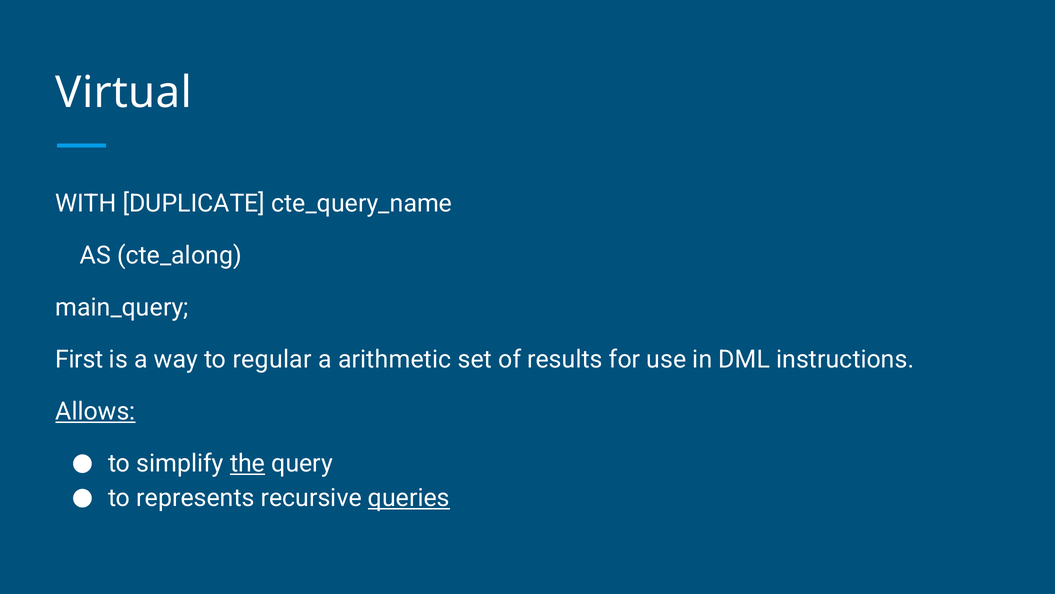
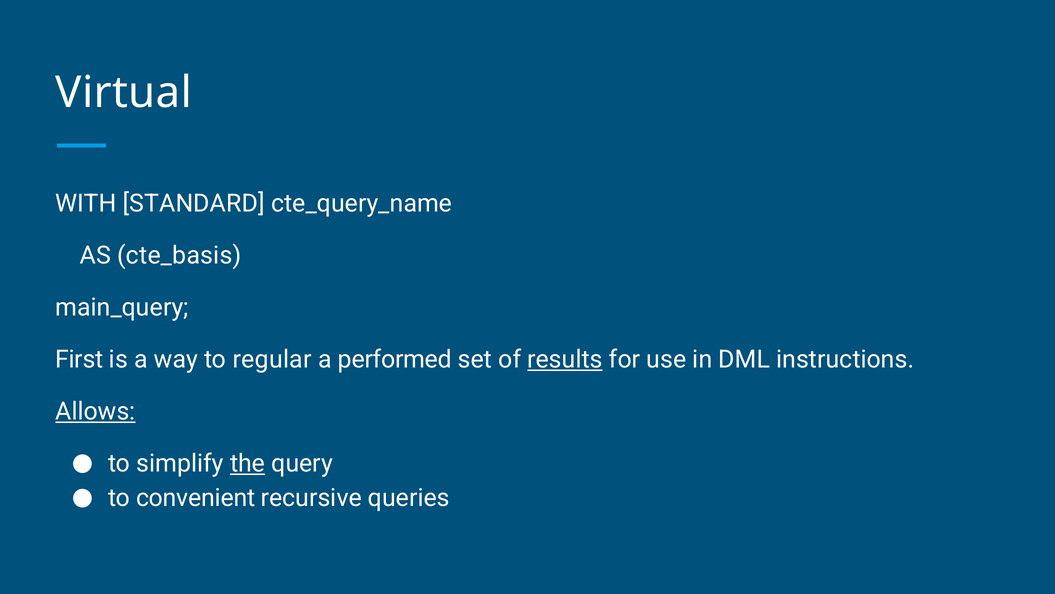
DUPLICATE: DUPLICATE -> STANDARD
cte_along: cte_along -> cte_basis
arithmetic: arithmetic -> performed
results underline: none -> present
represents: represents -> convenient
queries underline: present -> none
